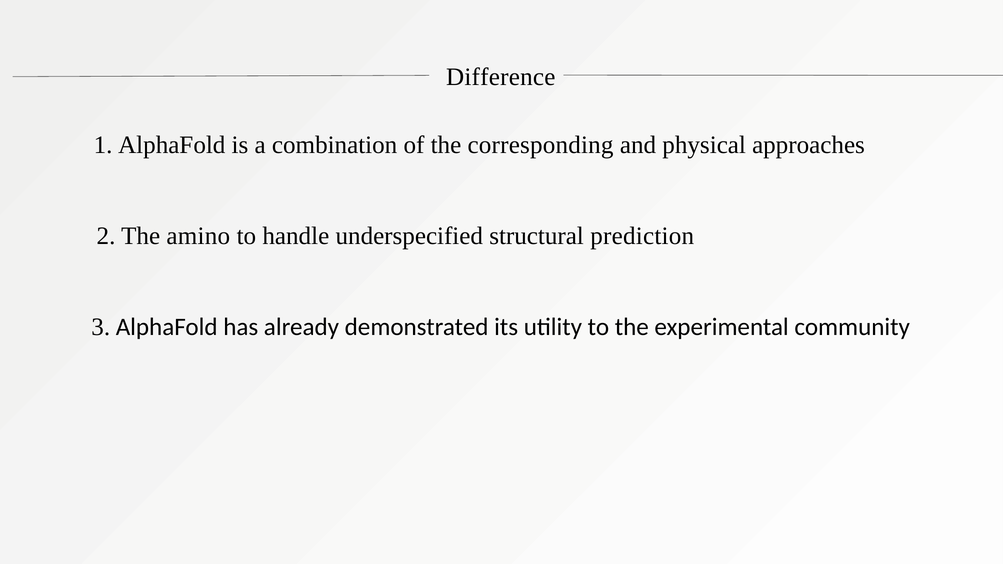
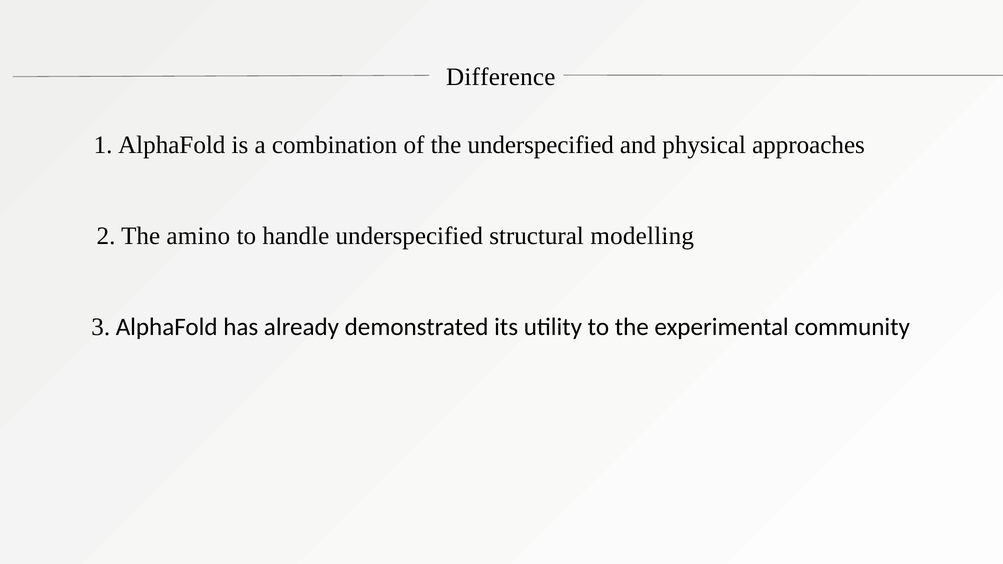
the corresponding: corresponding -> underspecified
prediction: prediction -> modelling
